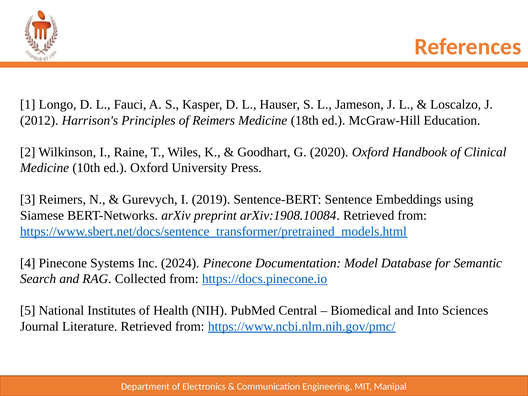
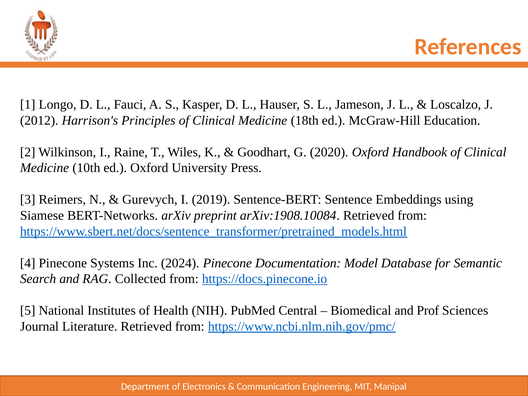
Principles of Reimers: Reimers -> Clinical
Into: Into -> Prof
